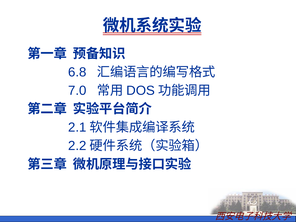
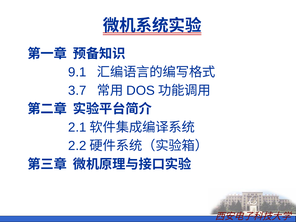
6.8: 6.8 -> 9.1
7.0: 7.0 -> 3.7
